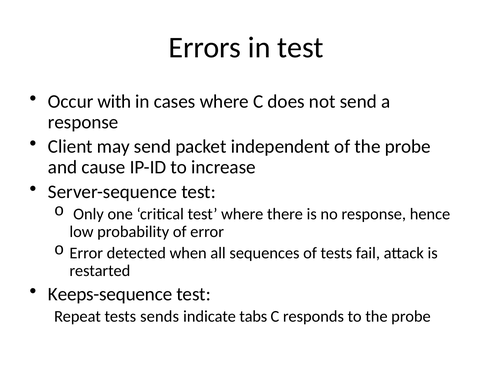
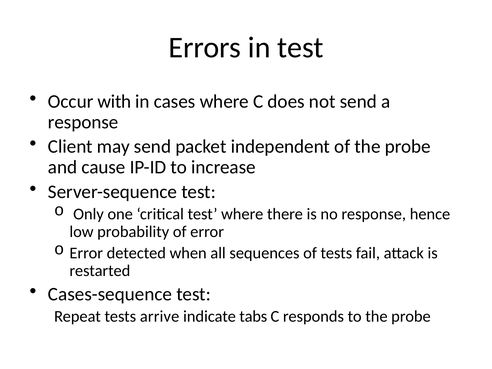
Keeps-sequence: Keeps-sequence -> Cases-sequence
sends: sends -> arrive
